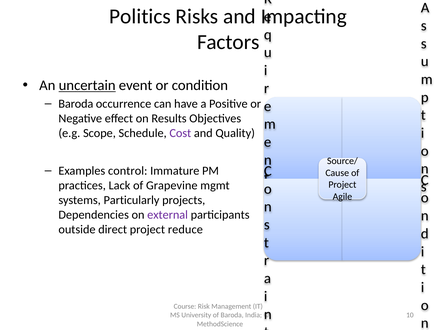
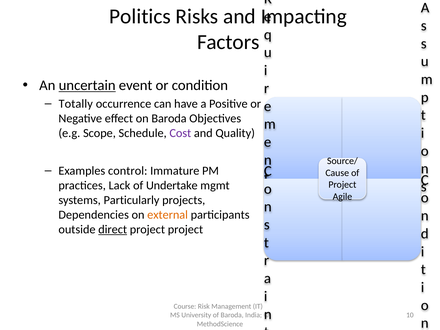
Baroda at (76, 104): Baroda -> Totally
on Results: Results -> Baroda
Grapevine: Grapevine -> Undertake
external colour: purple -> orange
direct underline: none -> present
project reduce: reduce -> project
